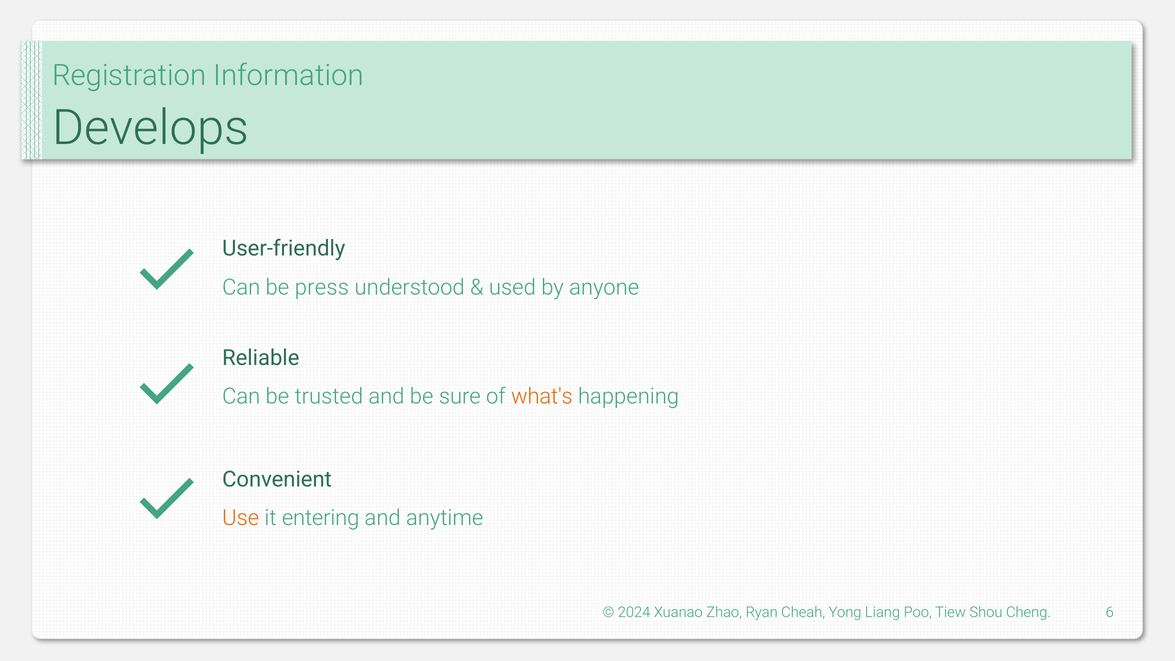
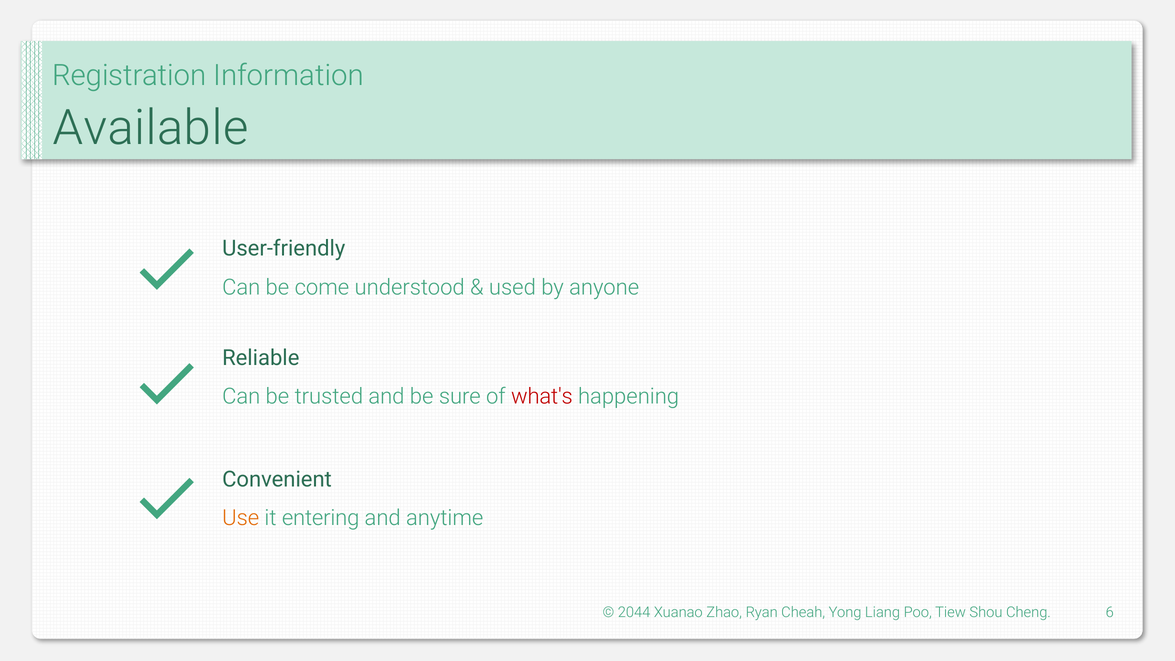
Develops: Develops -> Available
press: press -> come
what's colour: orange -> red
2024: 2024 -> 2044
